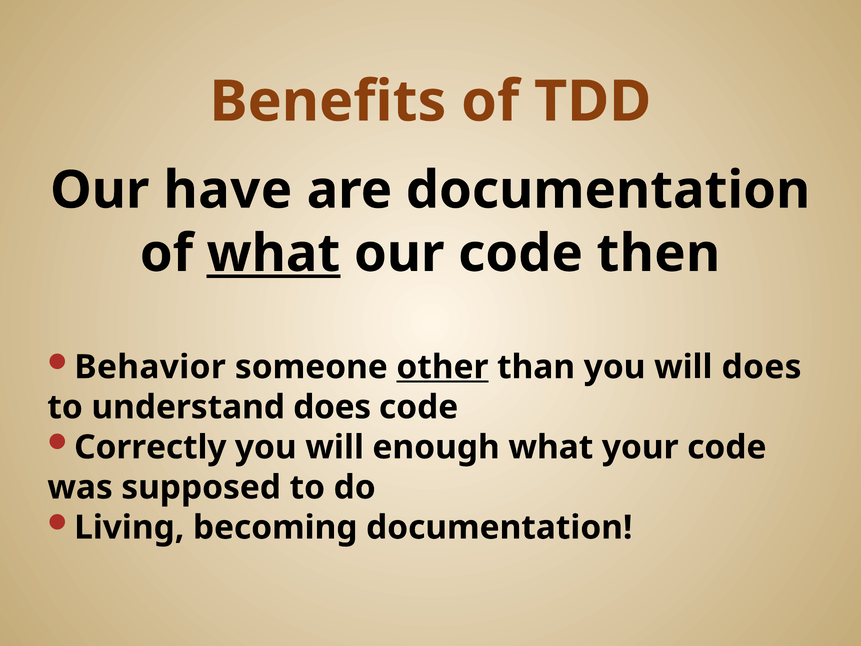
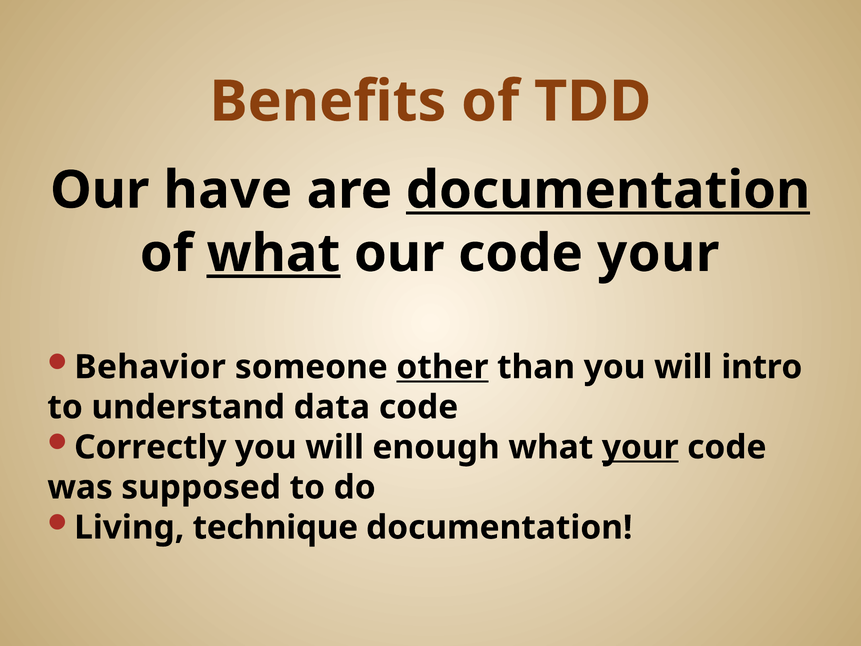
documentation at (608, 190) underline: none -> present
code then: then -> your
will does: does -> intro
understand does: does -> data
your at (640, 447) underline: none -> present
becoming: becoming -> technique
